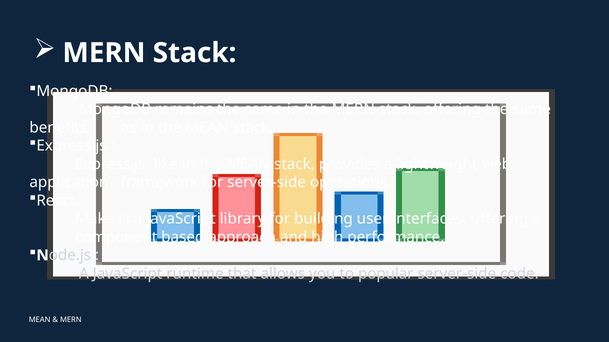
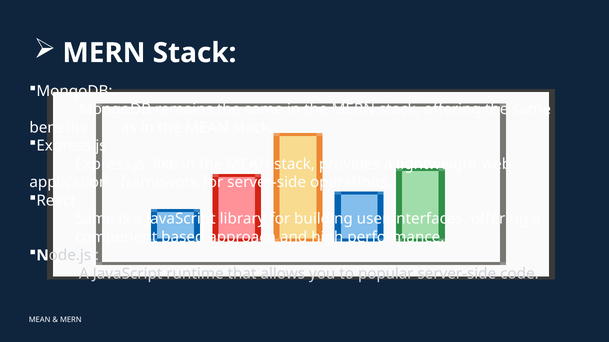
Make at (95, 219): Make -> Same
